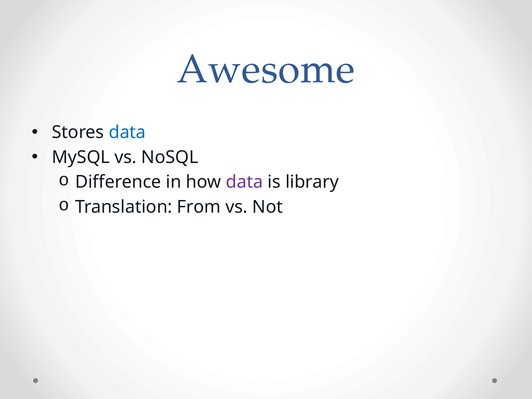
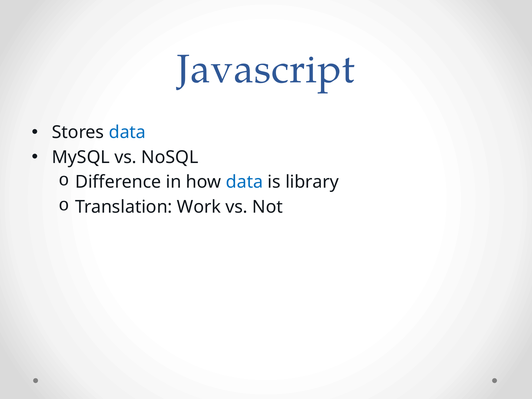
Awesome: Awesome -> Javascript
data at (244, 182) colour: purple -> blue
From: From -> Work
